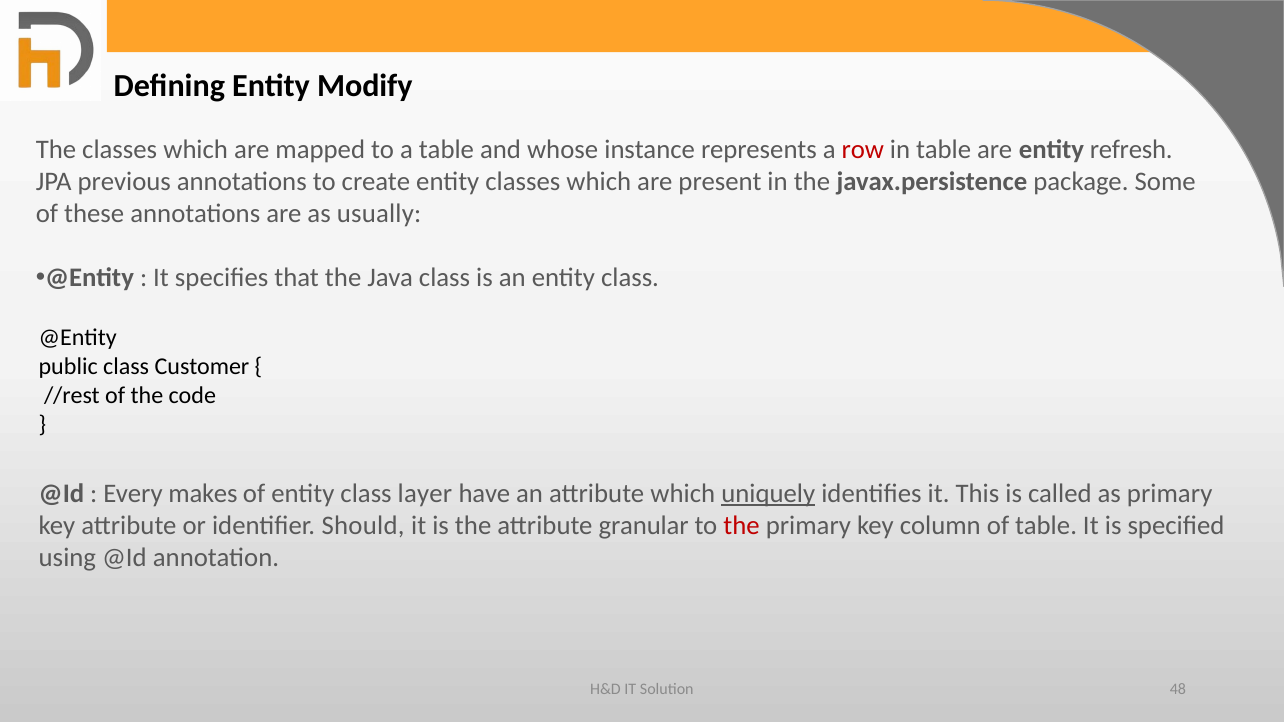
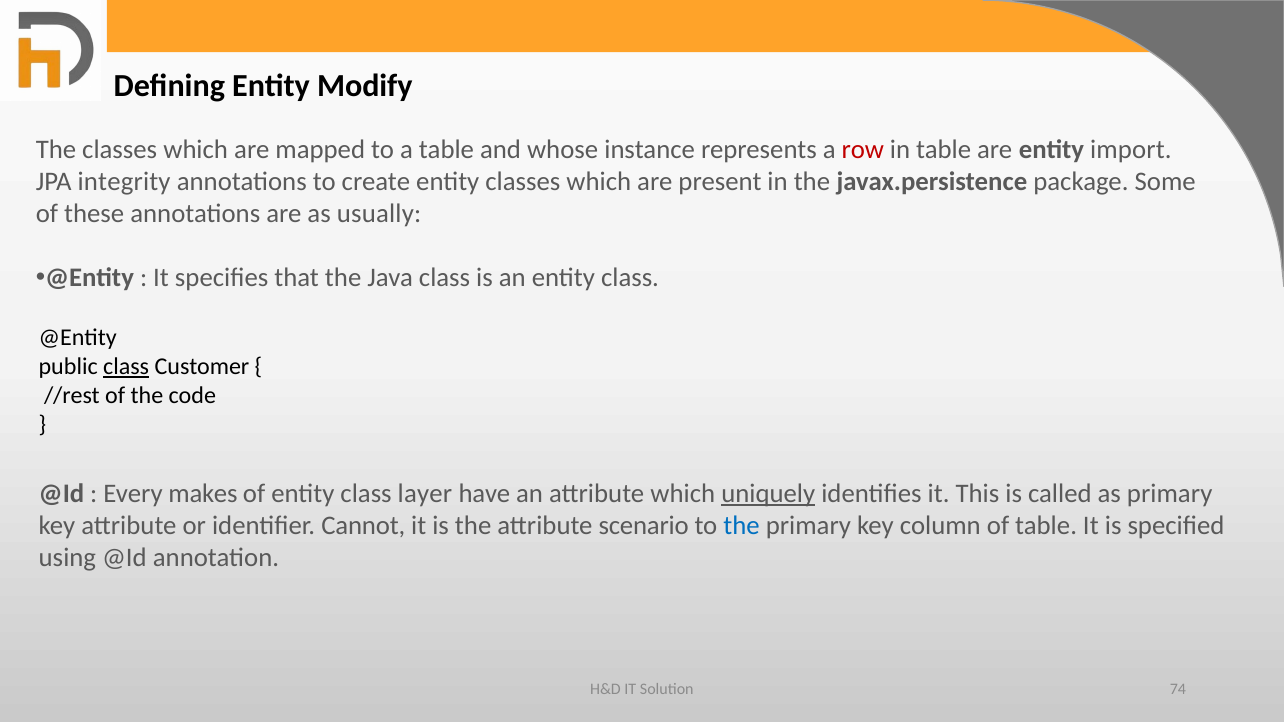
refresh: refresh -> import
previous: previous -> integrity
class at (126, 367) underline: none -> present
Should: Should -> Cannot
granular: granular -> scenario
the at (742, 526) colour: red -> blue
48: 48 -> 74
